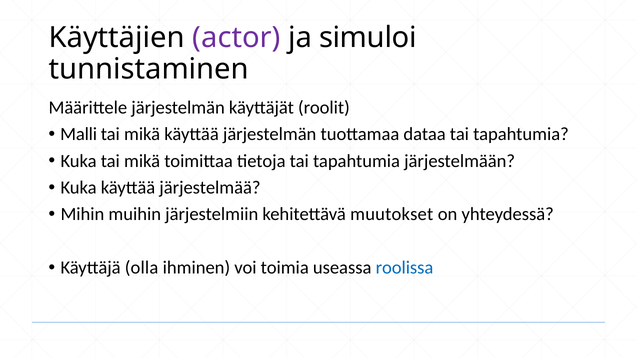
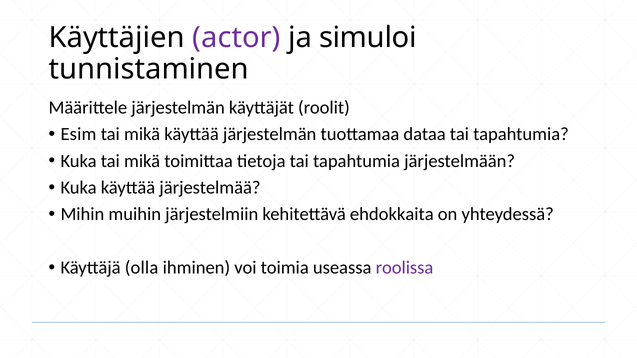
Malli: Malli -> Esim
muutokset: muutokset -> ehdokkaita
roolissa colour: blue -> purple
